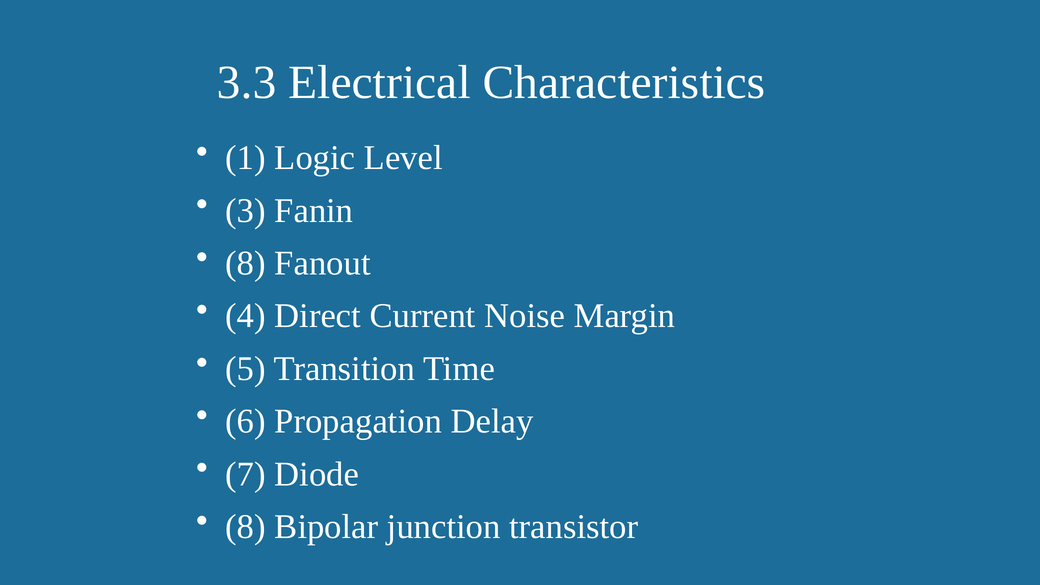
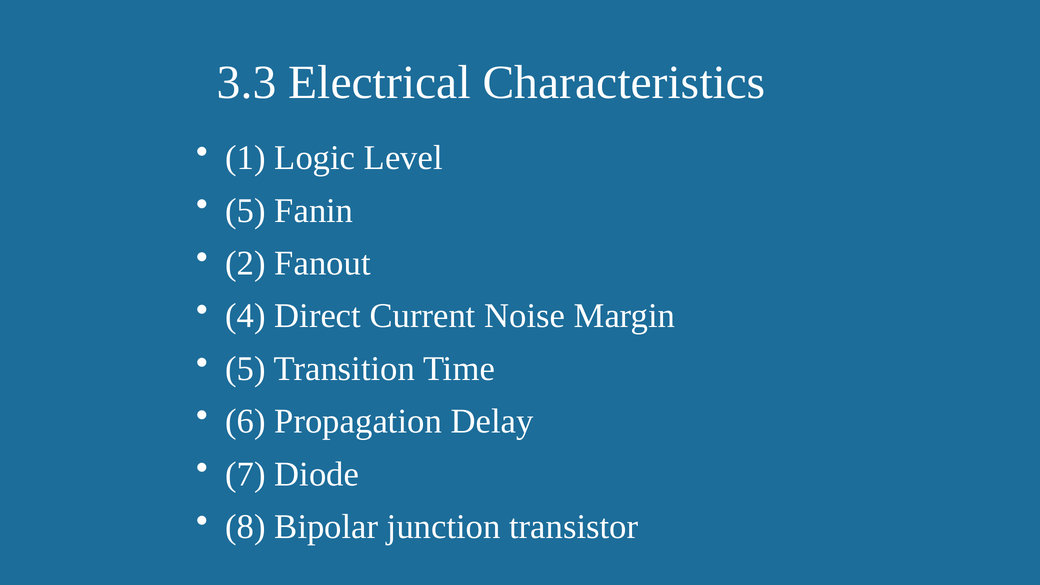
3 at (246, 211): 3 -> 5
8 at (246, 263): 8 -> 2
